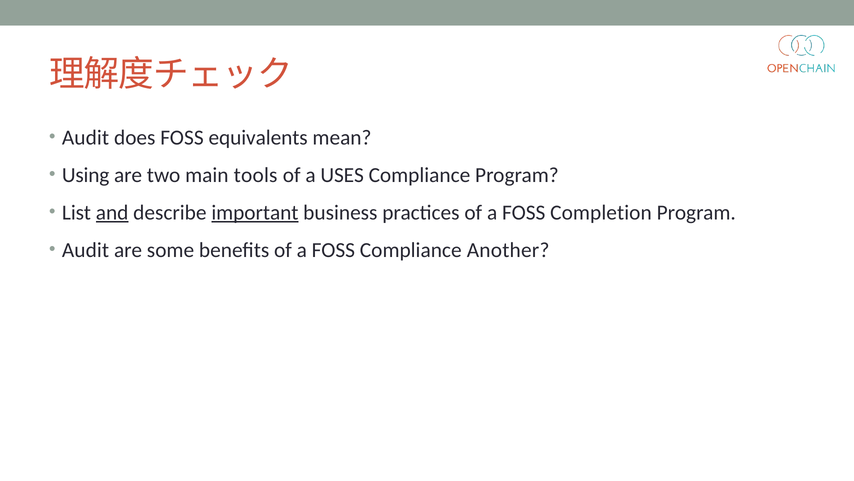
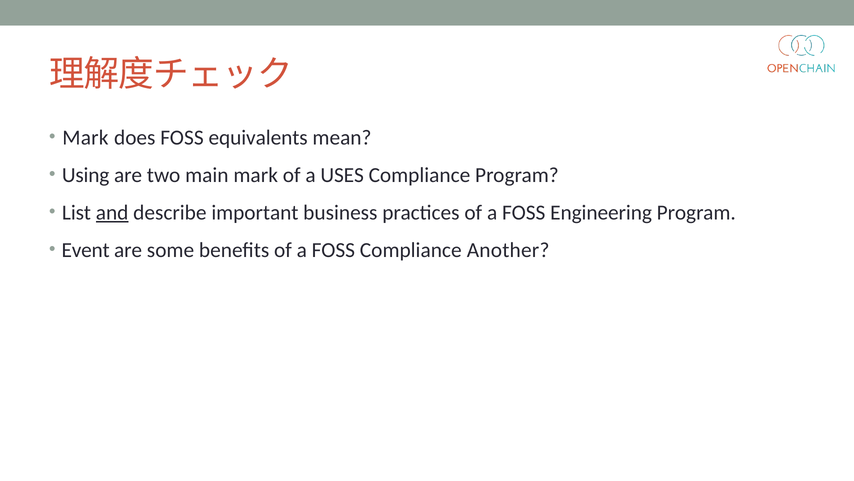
Audit at (85, 137): Audit -> Mark
main tools: tools -> mark
important underline: present -> none
Completion: Completion -> Engineering
Audit at (85, 250): Audit -> Event
